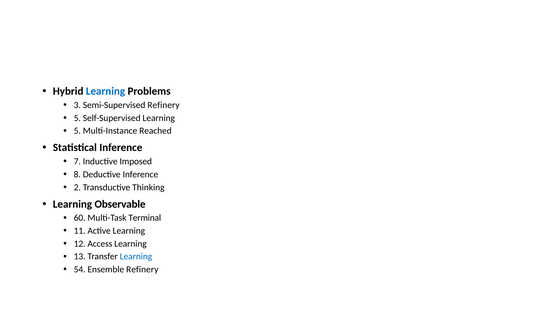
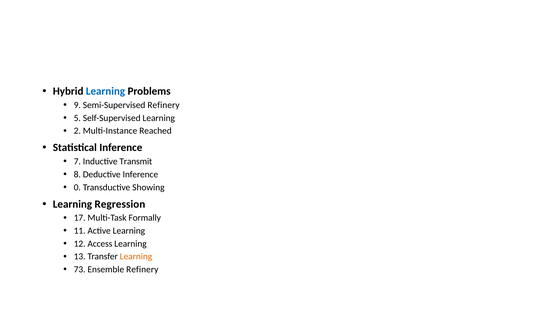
3: 3 -> 9
5 at (77, 131): 5 -> 2
Imposed: Imposed -> Transmit
2: 2 -> 0
Thinking: Thinking -> Showing
Observable: Observable -> Regression
60: 60 -> 17
Terminal: Terminal -> Formally
Learning at (136, 257) colour: blue -> orange
54: 54 -> 73
